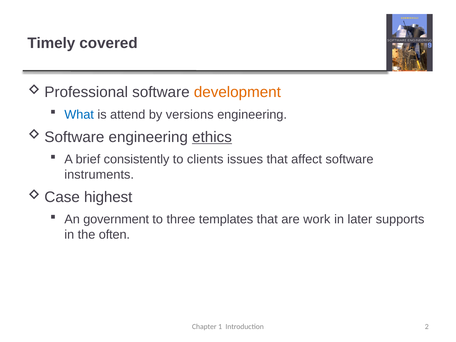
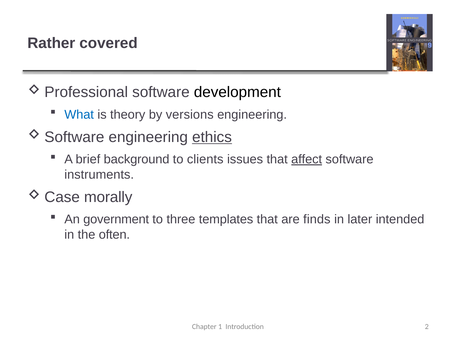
Timely: Timely -> Rather
development colour: orange -> black
attend: attend -> theory
consistently: consistently -> background
affect underline: none -> present
highest: highest -> morally
work: work -> finds
supports: supports -> intended
